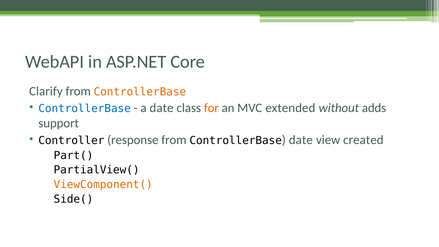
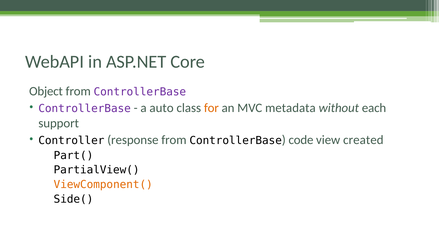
Clarify: Clarify -> Object
ControllerBase at (140, 92) colour: orange -> purple
ControllerBase at (85, 108) colour: blue -> purple
a date: date -> auto
extended: extended -> metadata
adds: adds -> each
date at (301, 140): date -> code
